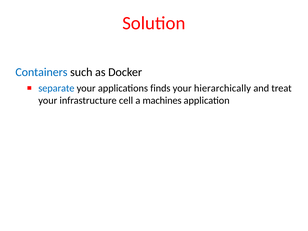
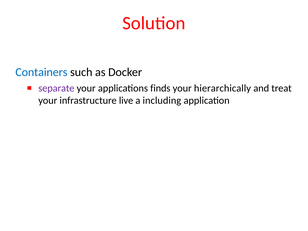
separate colour: blue -> purple
cell: cell -> live
machines: machines -> including
